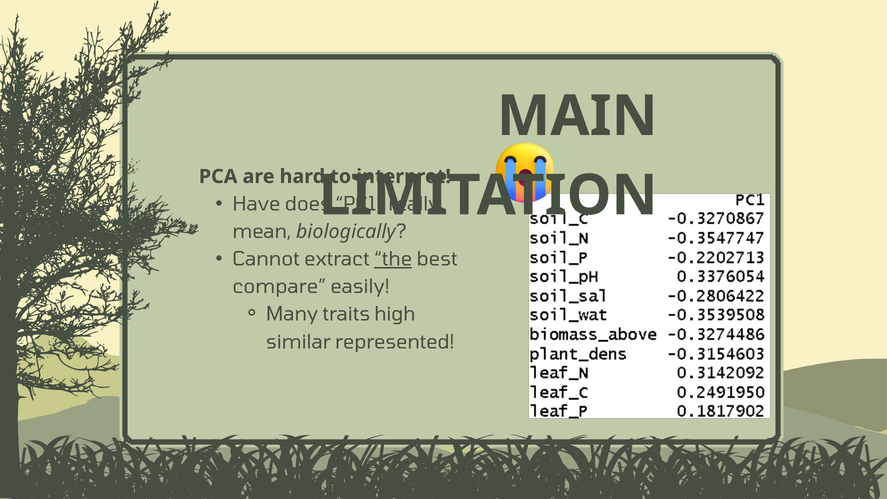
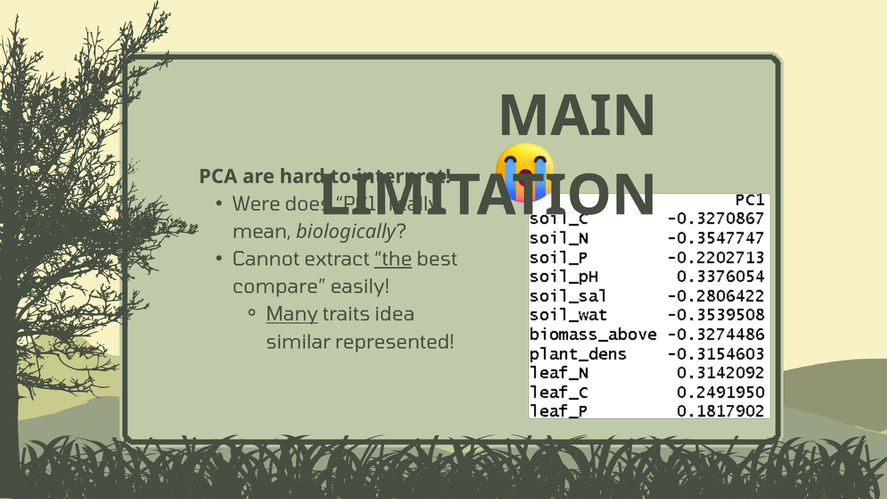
Have: Have -> Were
Many underline: none -> present
high: high -> idea
